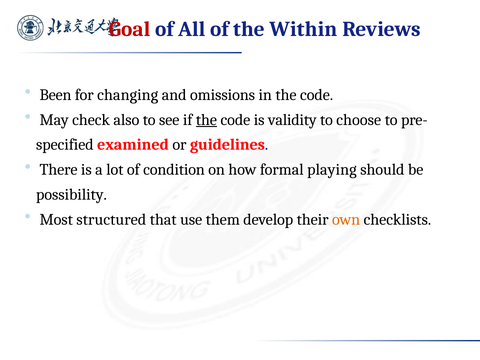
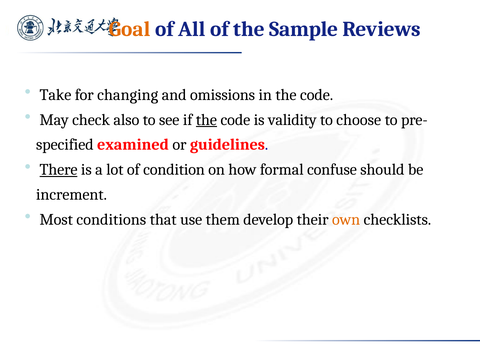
Goal colour: red -> orange
Within: Within -> Sample
Been: Been -> Take
There underline: none -> present
playing: playing -> confuse
possibility: possibility -> increment
structured: structured -> conditions
